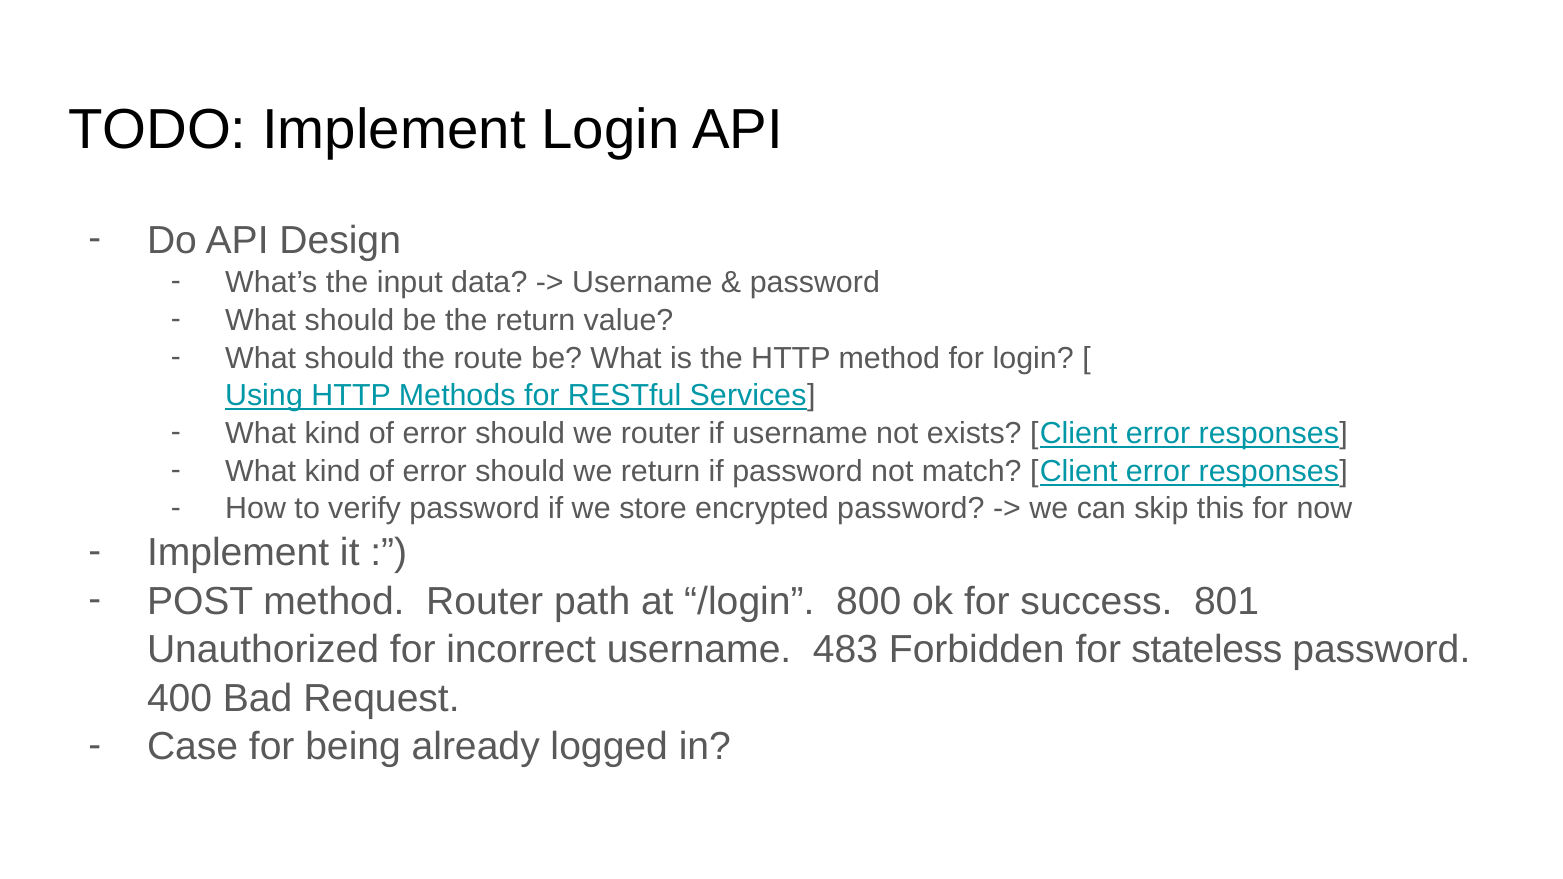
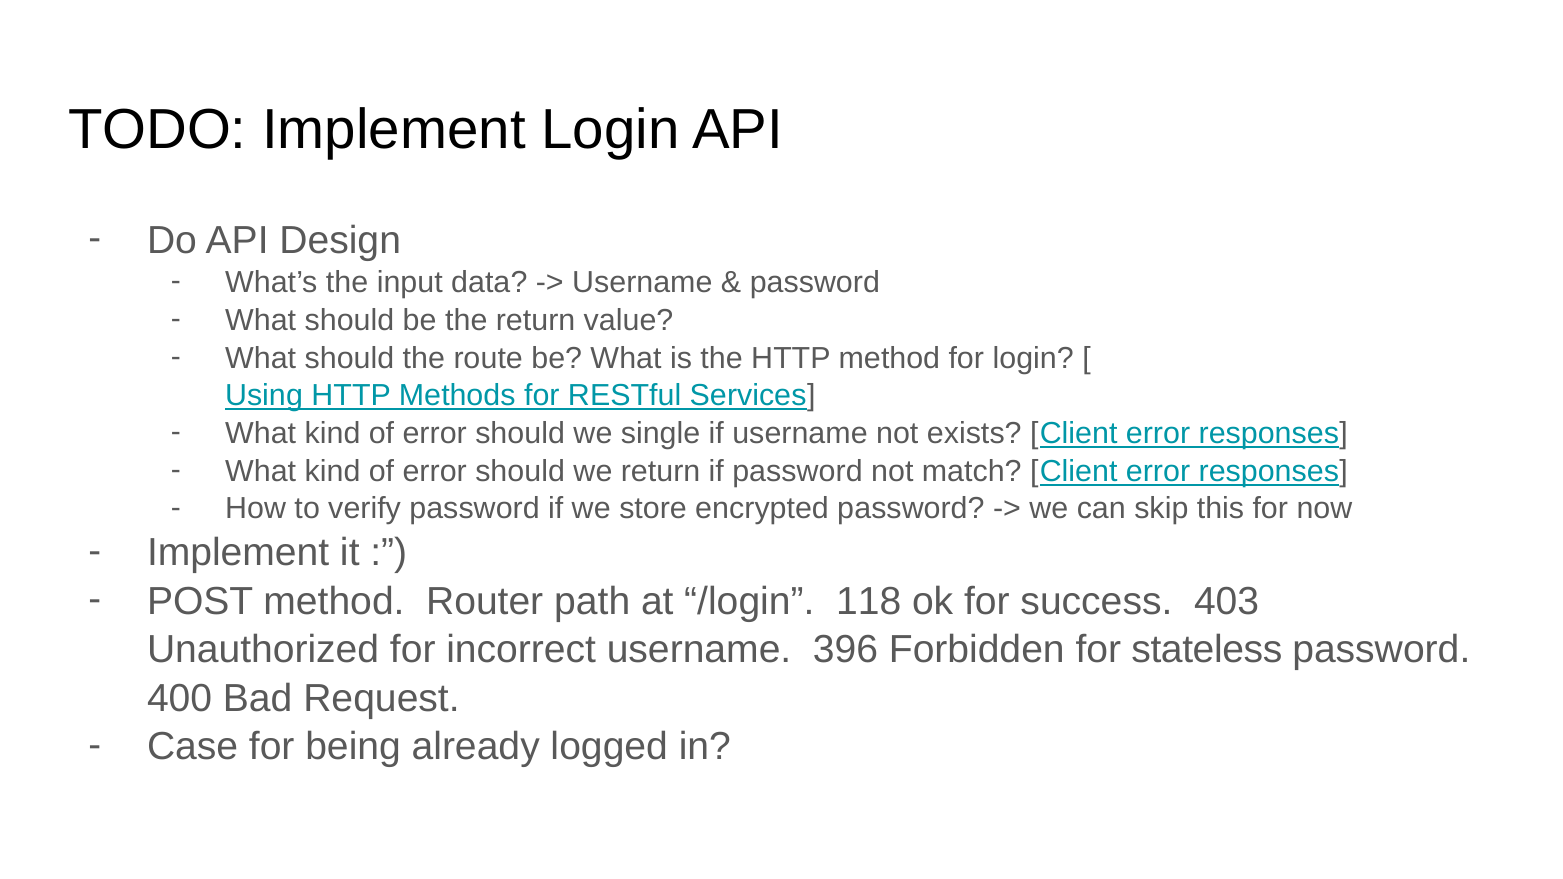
we router: router -> single
800: 800 -> 118
801: 801 -> 403
483: 483 -> 396
